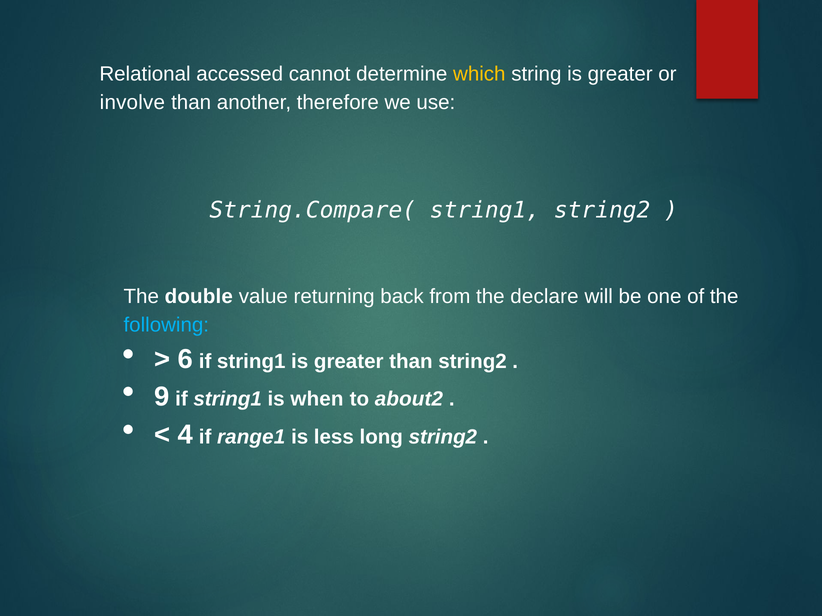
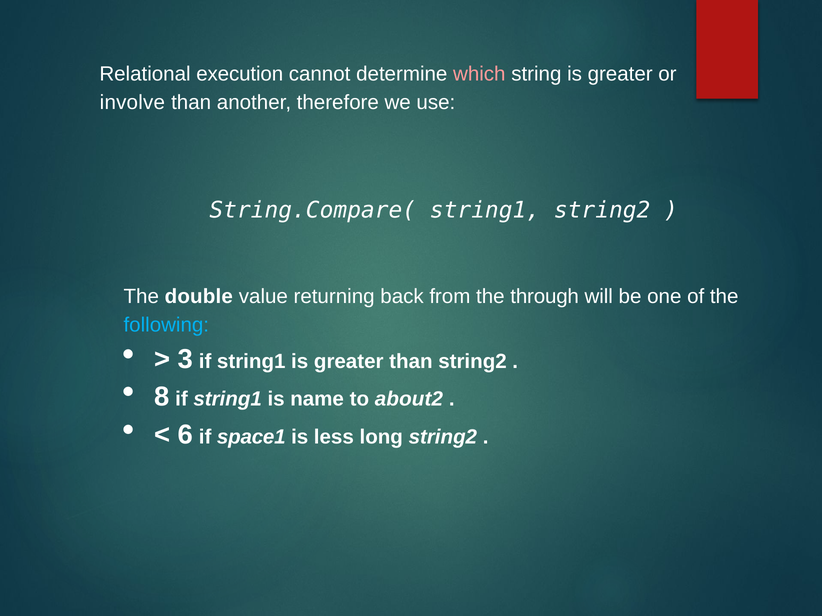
accessed: accessed -> execution
which colour: yellow -> pink
declare: declare -> through
6: 6 -> 3
9: 9 -> 8
when: when -> name
4: 4 -> 6
range1: range1 -> space1
